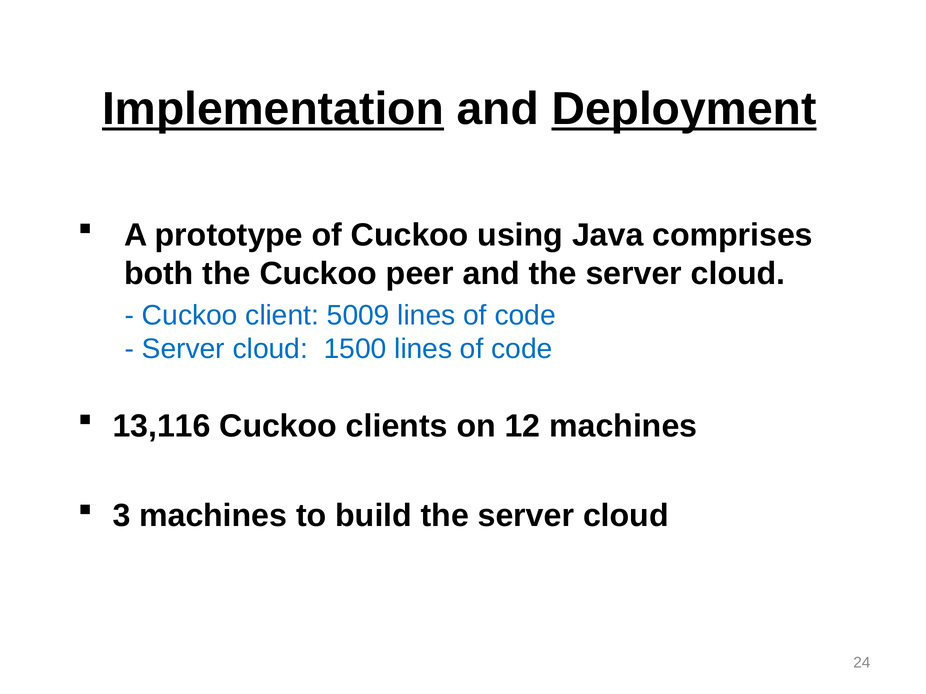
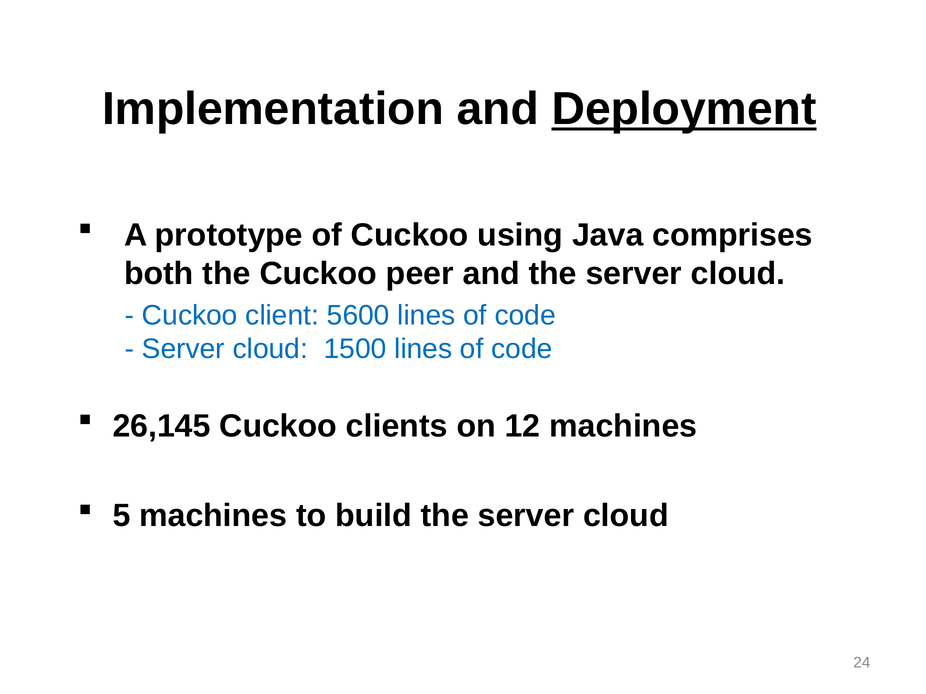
Implementation underline: present -> none
5009: 5009 -> 5600
13,116: 13,116 -> 26,145
3: 3 -> 5
